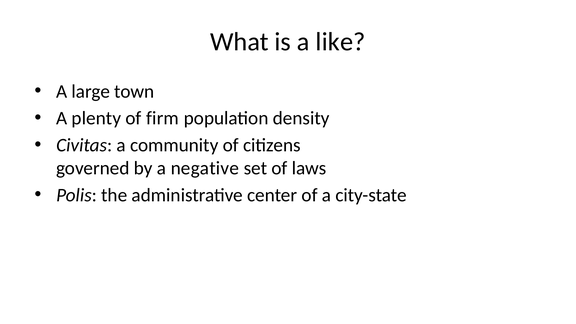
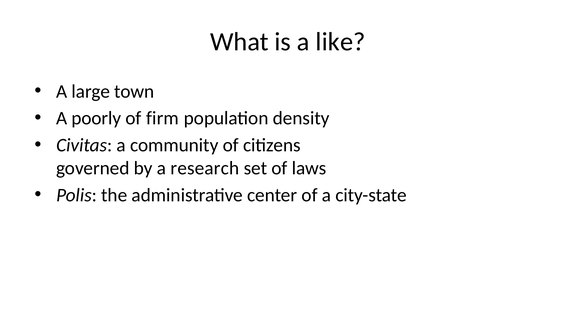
plenty: plenty -> poorly
negative: negative -> research
